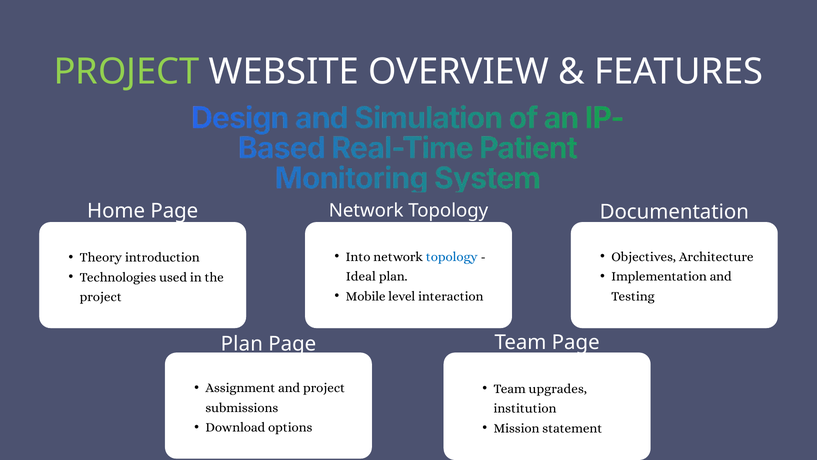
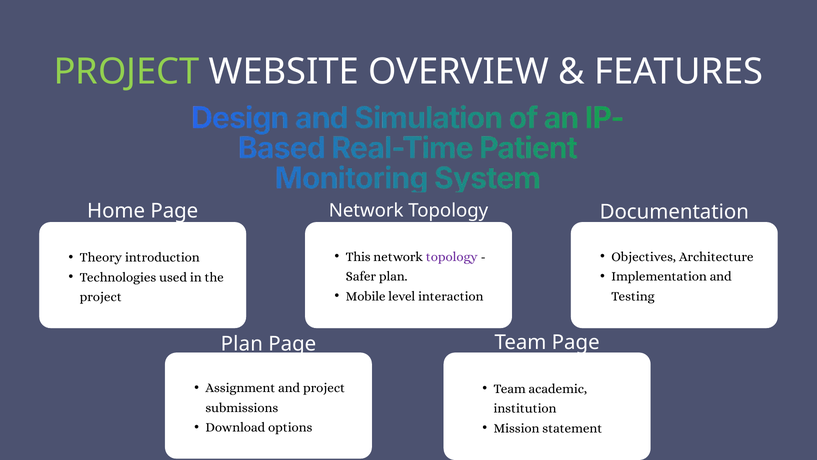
Into: Into -> This
topology at (452, 256) colour: blue -> purple
Ideal: Ideal -> Safer
upgrades: upgrades -> academic
